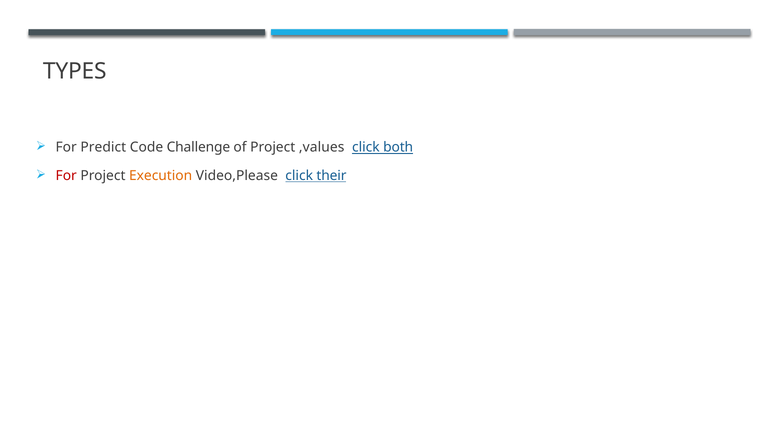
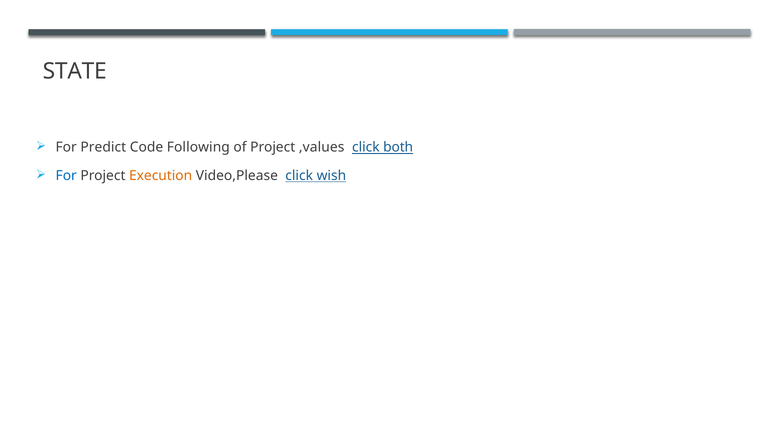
TYPES: TYPES -> STATE
Challenge: Challenge -> Following
For at (66, 176) colour: red -> blue
their: their -> wish
